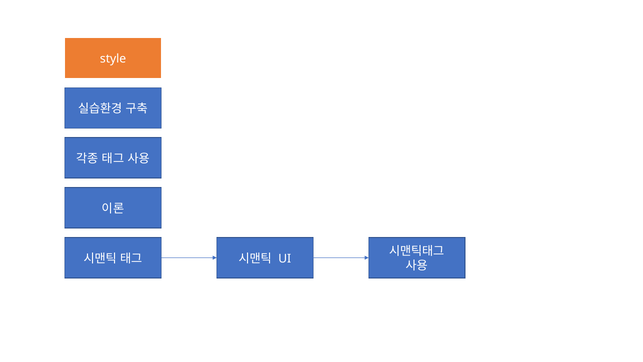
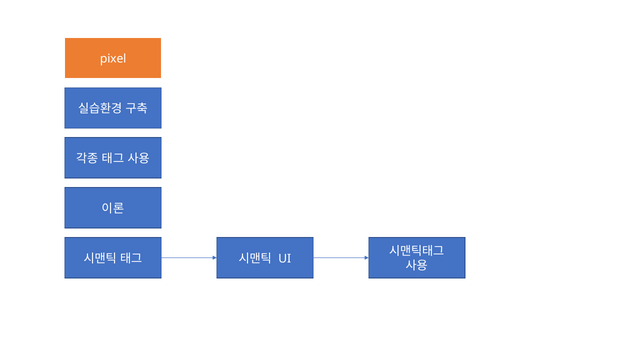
style: style -> pixel
